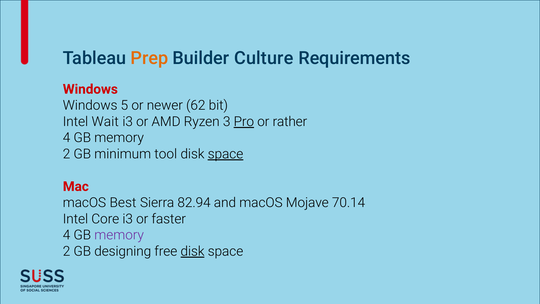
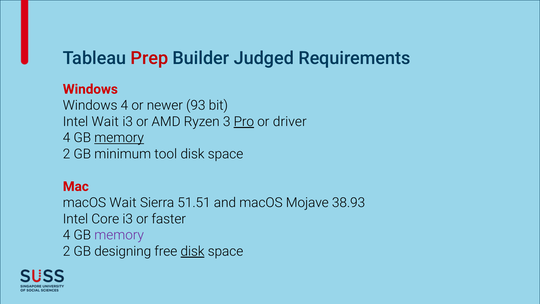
Prep colour: orange -> red
Culture: Culture -> Judged
Windows 5: 5 -> 4
62: 62 -> 93
rather: rather -> driver
memory at (119, 138) underline: none -> present
space at (226, 154) underline: present -> none
macOS Best: Best -> Wait
82.94: 82.94 -> 51.51
70.14: 70.14 -> 38.93
